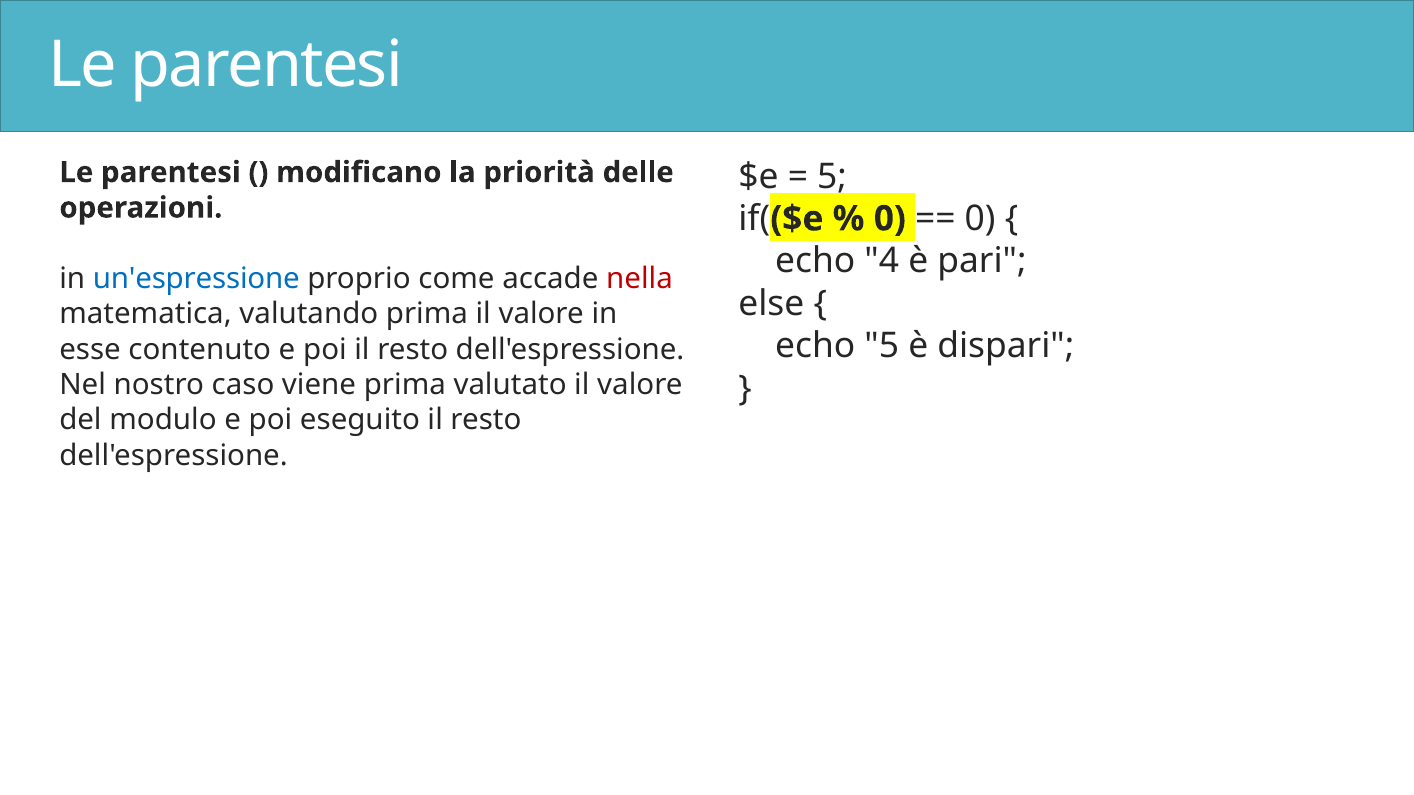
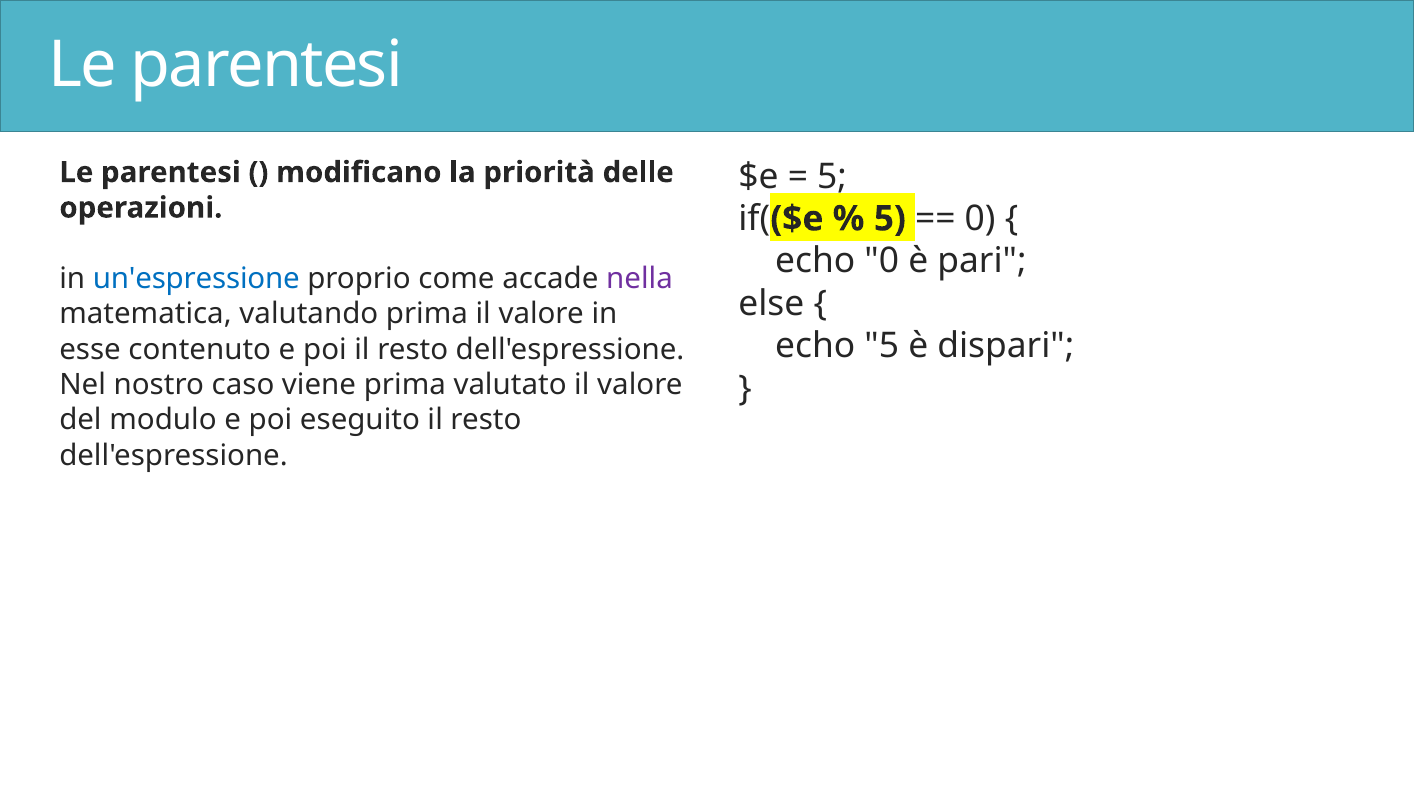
0 at (890, 219): 0 -> 5
echo 4: 4 -> 0
nella colour: red -> purple
